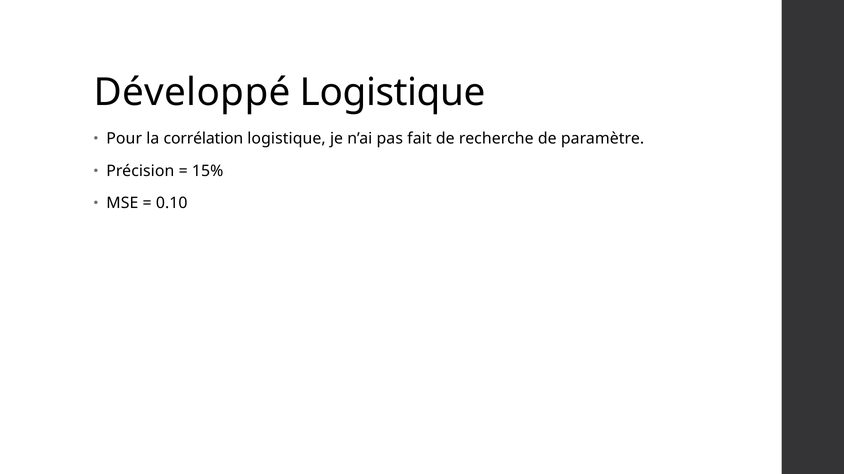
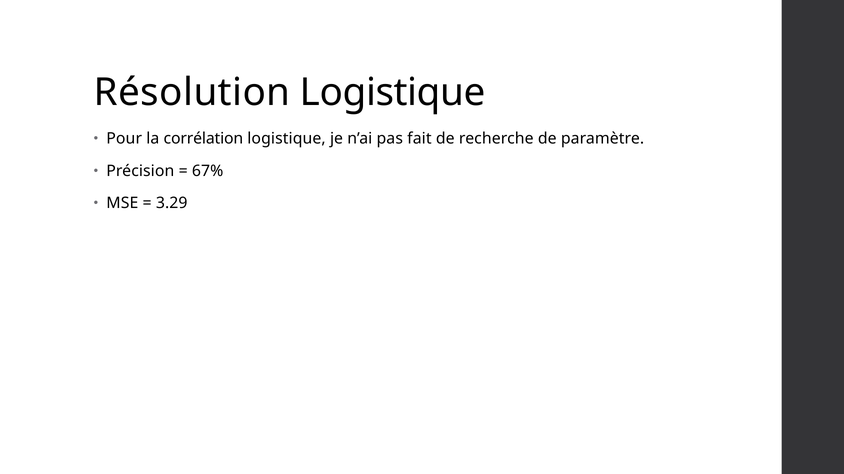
Développé: Développé -> Résolution
15%: 15% -> 67%
0.10: 0.10 -> 3.29
